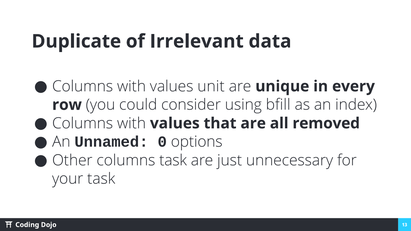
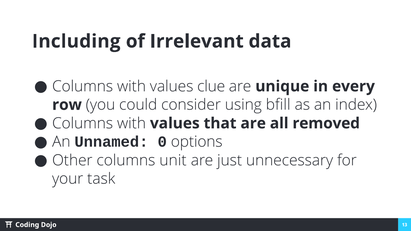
Duplicate: Duplicate -> Including
unit: unit -> clue
columns task: task -> unit
